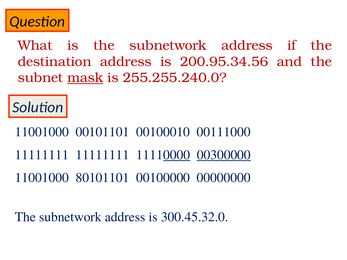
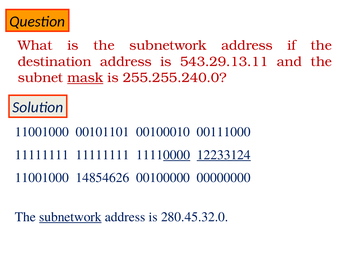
200.95.34.56: 200.95.34.56 -> 543.29.13.11
00300000: 00300000 -> 12233124
80101101: 80101101 -> 14854626
subnetwork at (70, 217) underline: none -> present
300.45.32.0: 300.45.32.0 -> 280.45.32.0
